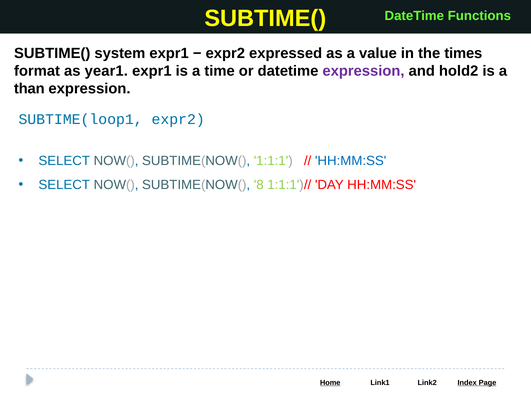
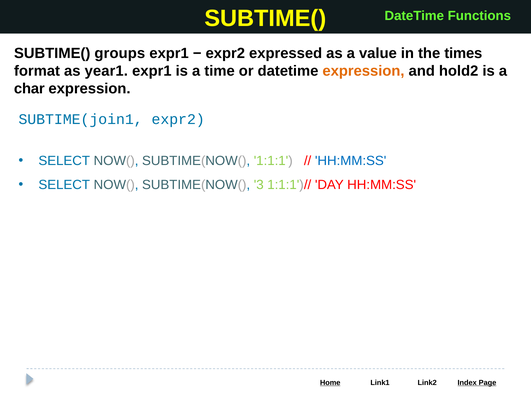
system: system -> groups
expression at (363, 71) colour: purple -> orange
than: than -> char
SUBTIME(loop1: SUBTIME(loop1 -> SUBTIME(join1
8: 8 -> 3
